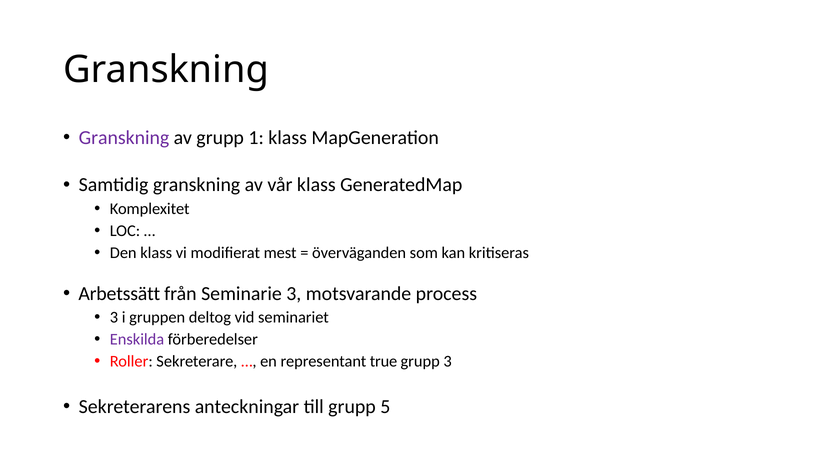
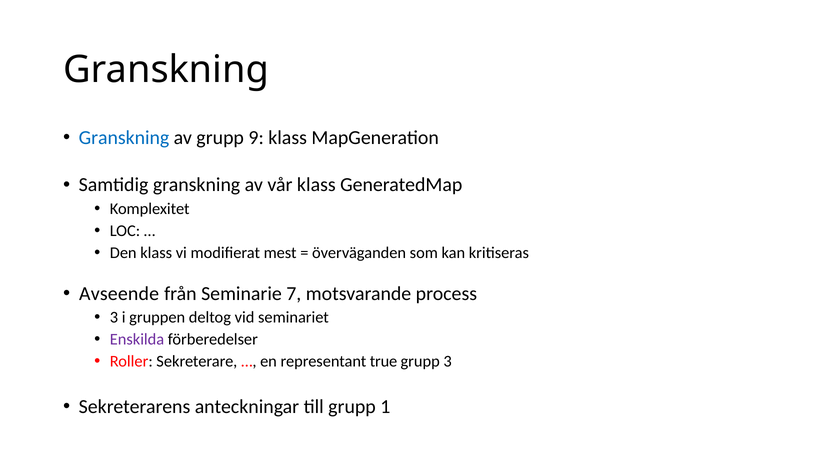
Granskning at (124, 138) colour: purple -> blue
1: 1 -> 9
Arbetssätt: Arbetssätt -> Avseende
Seminarie 3: 3 -> 7
5: 5 -> 1
